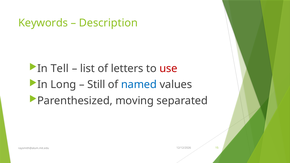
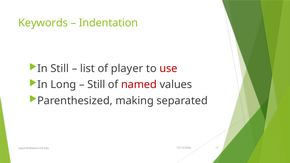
Description: Description -> Indentation
In Tell: Tell -> Still
letters: letters -> player
named colour: blue -> red
moving: moving -> making
